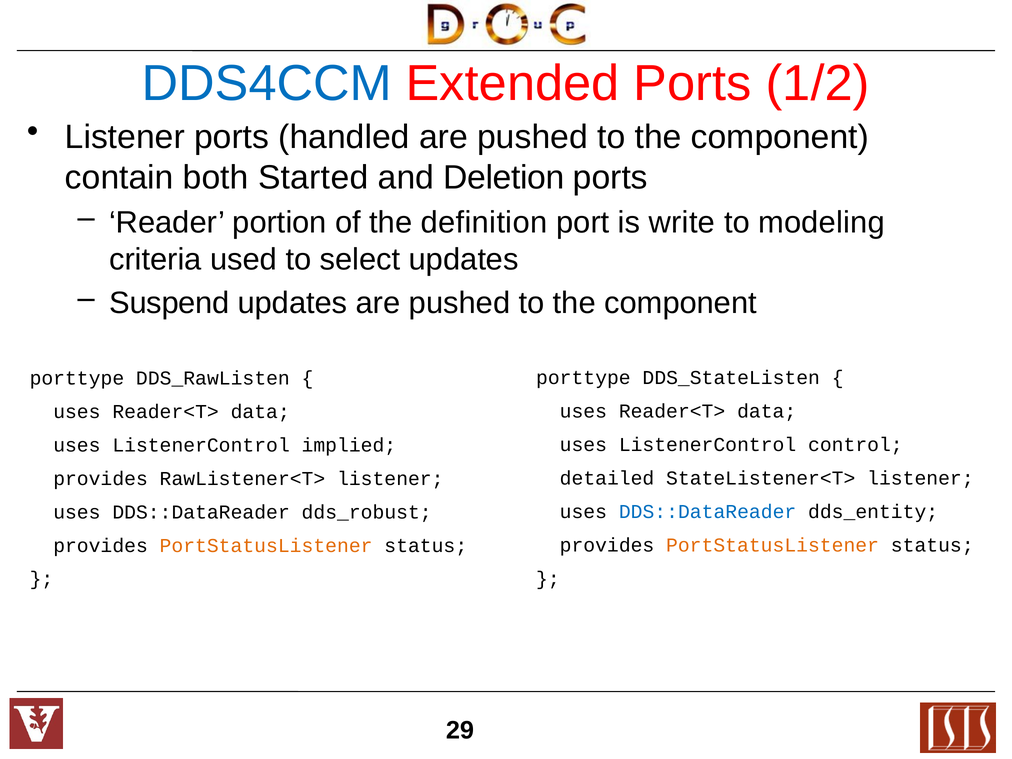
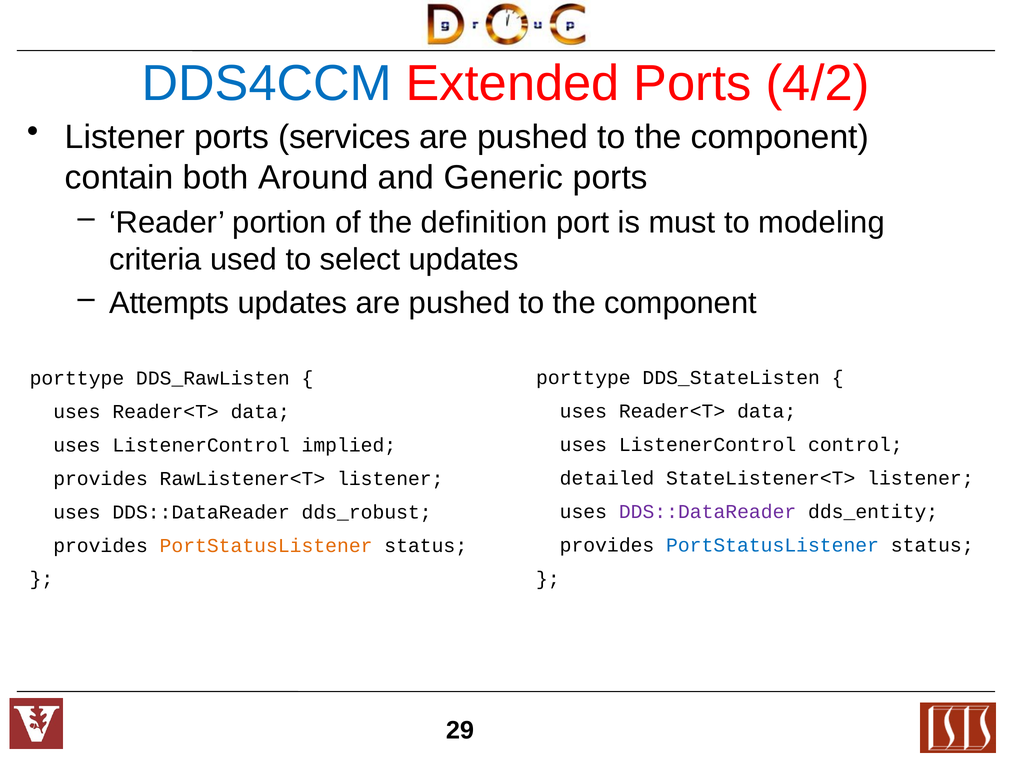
1/2: 1/2 -> 4/2
handled: handled -> services
Started: Started -> Around
Deletion: Deletion -> Generic
write: write -> must
Suspend: Suspend -> Attempts
DDS::DataReader at (708, 512) colour: blue -> purple
PortStatusListener at (773, 545) colour: orange -> blue
